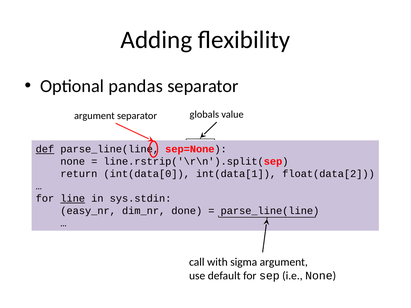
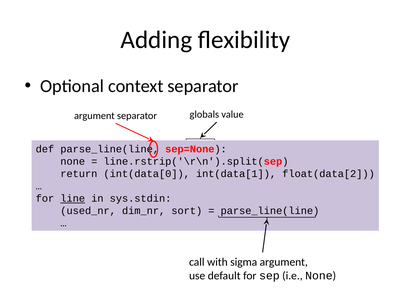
pandas: pandas -> context
def underline: present -> none
easy_nr: easy_nr -> used_nr
done: done -> sort
